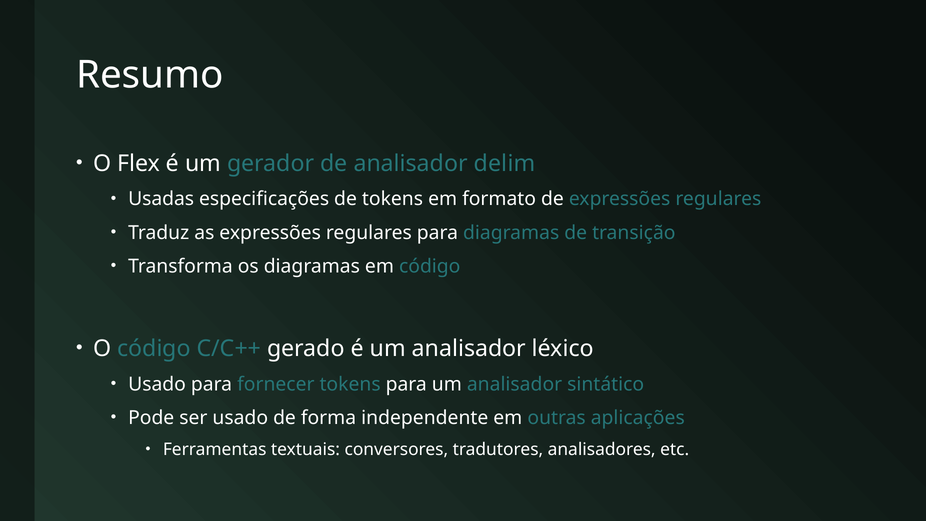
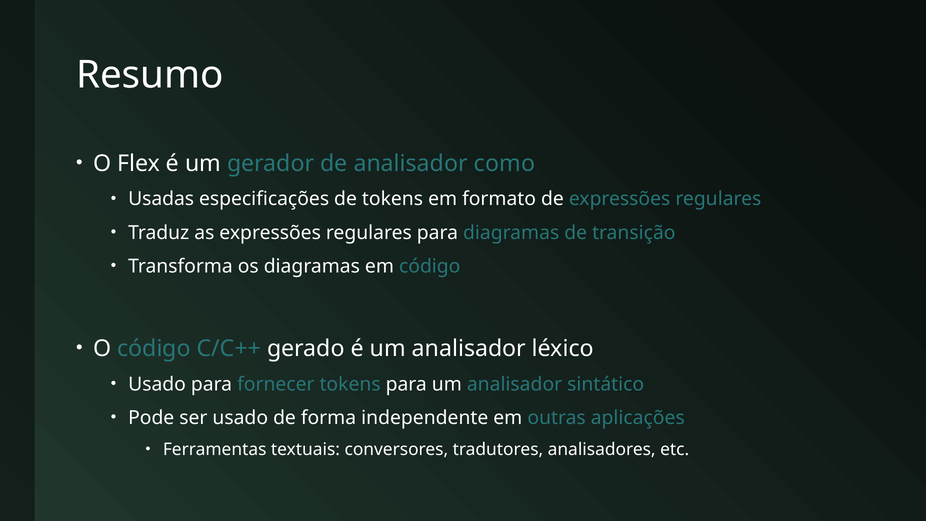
delim: delim -> como
